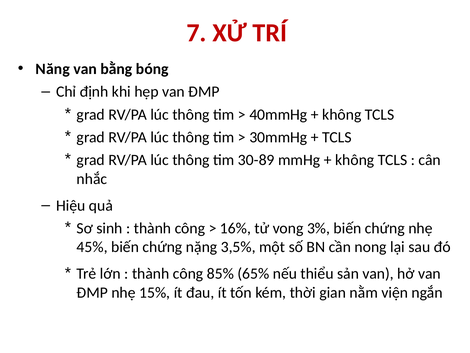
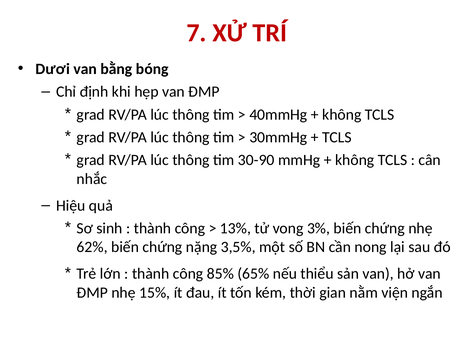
Năng: Năng -> Dươi
30-89: 30-89 -> 30-90
16%: 16% -> 13%
45%: 45% -> 62%
